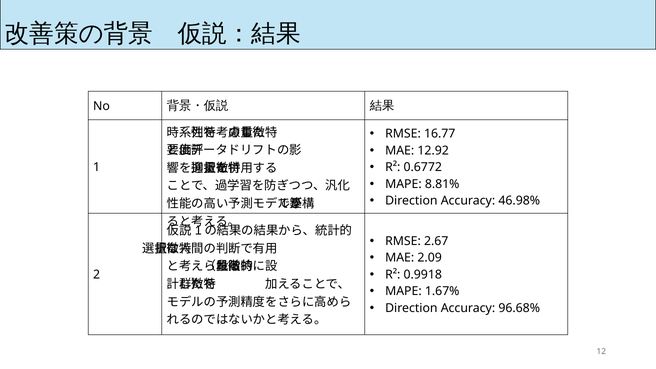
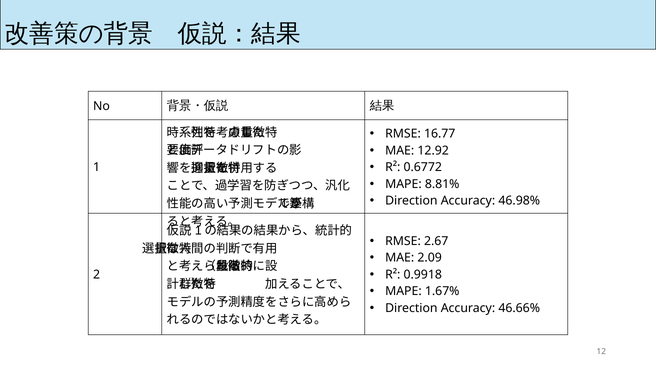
96.68%: 96.68% -> 46.66%
